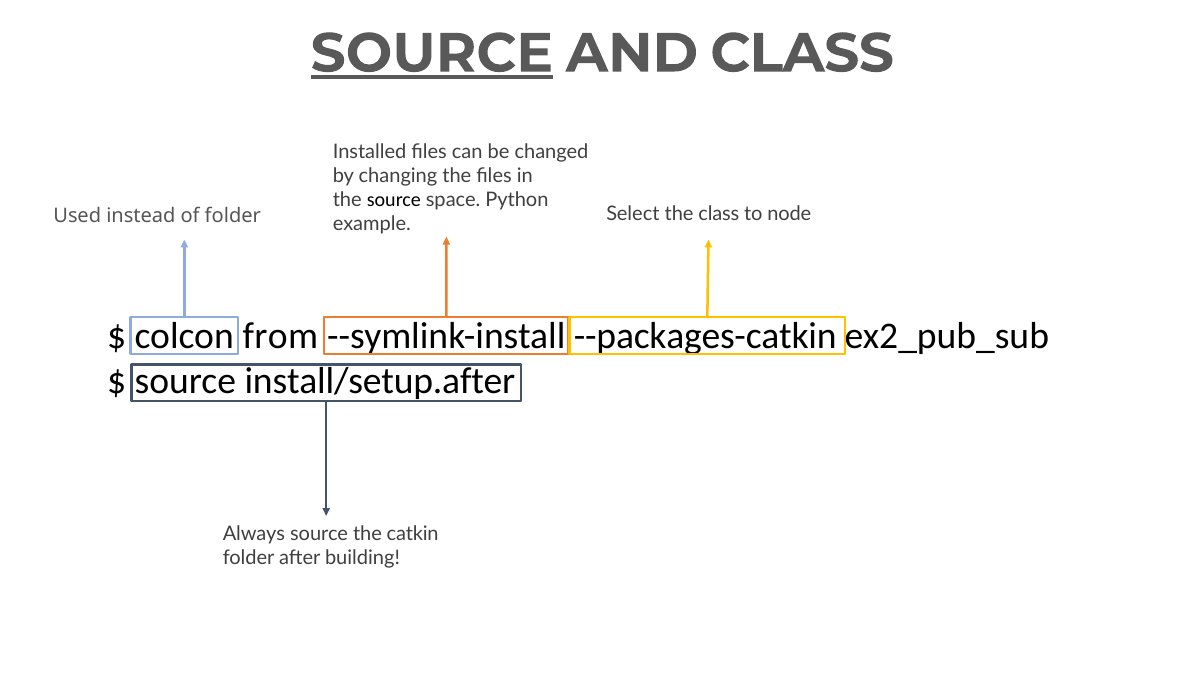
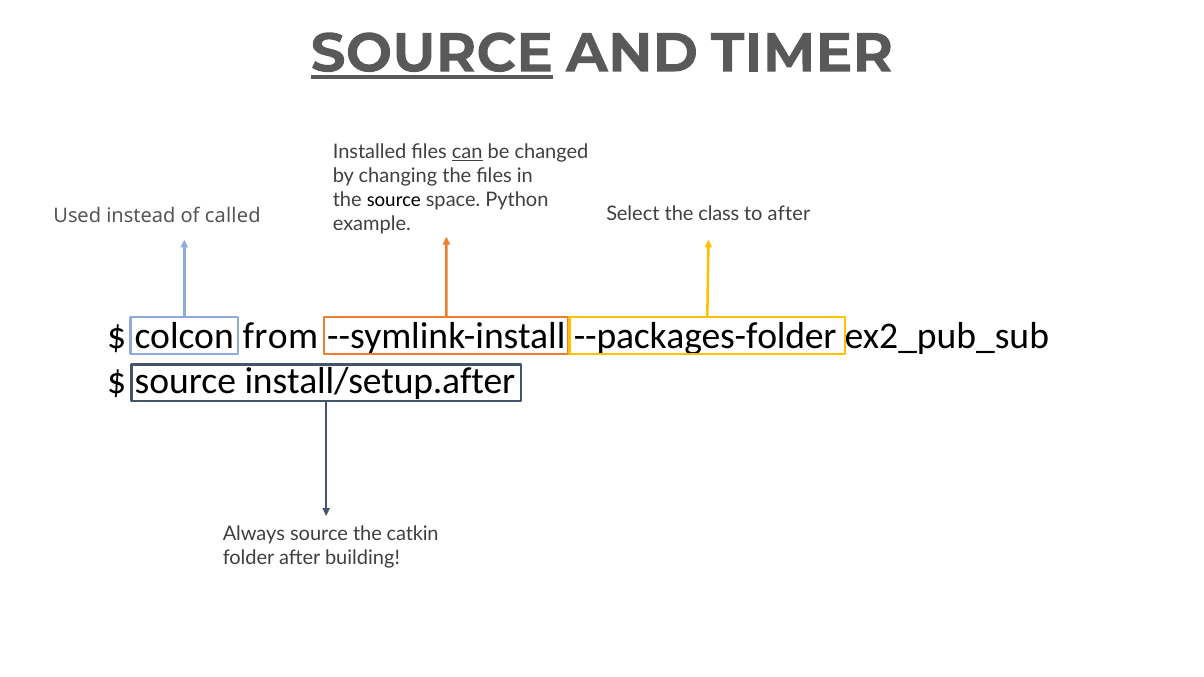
AND CLASS: CLASS -> TIMER
can underline: none -> present
of folder: folder -> called
to node: node -> after
--packages-catkin: --packages-catkin -> --packages-folder
